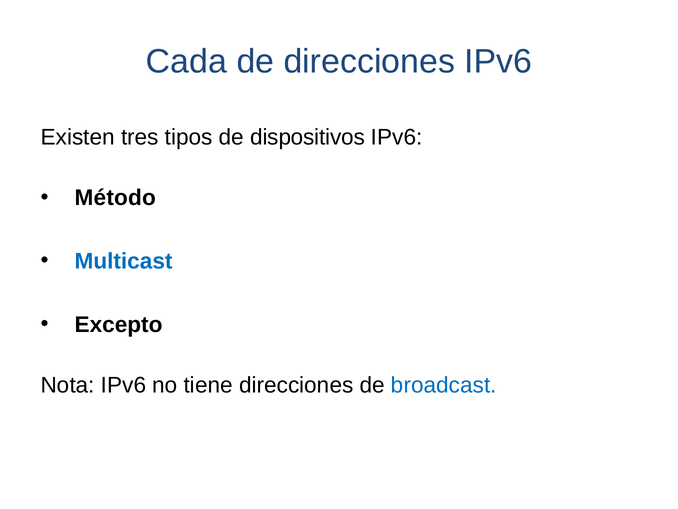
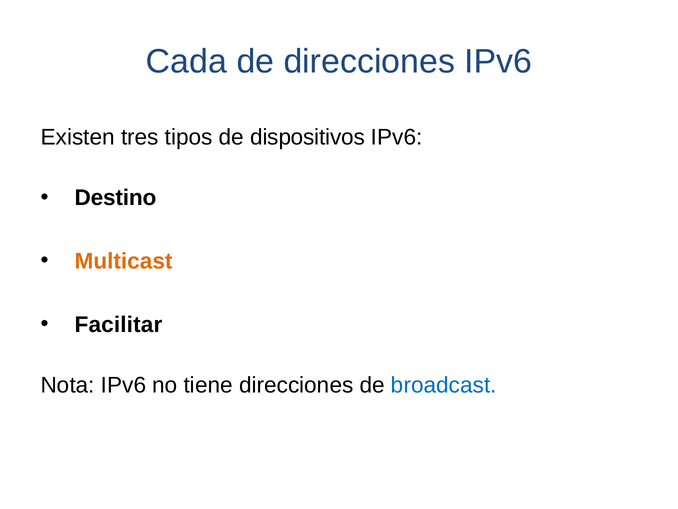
Método: Método -> Destino
Multicast colour: blue -> orange
Excepto: Excepto -> Facilitar
